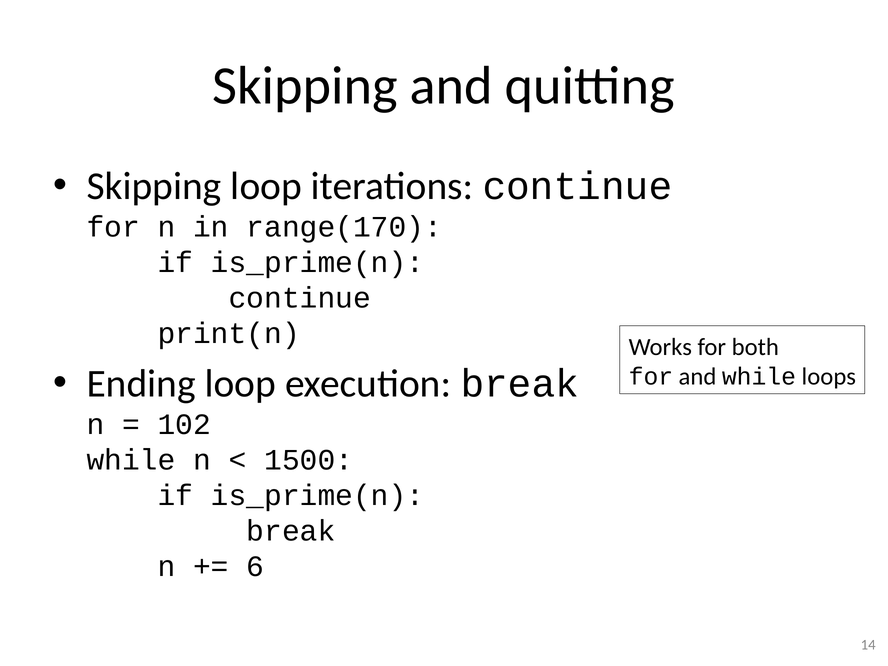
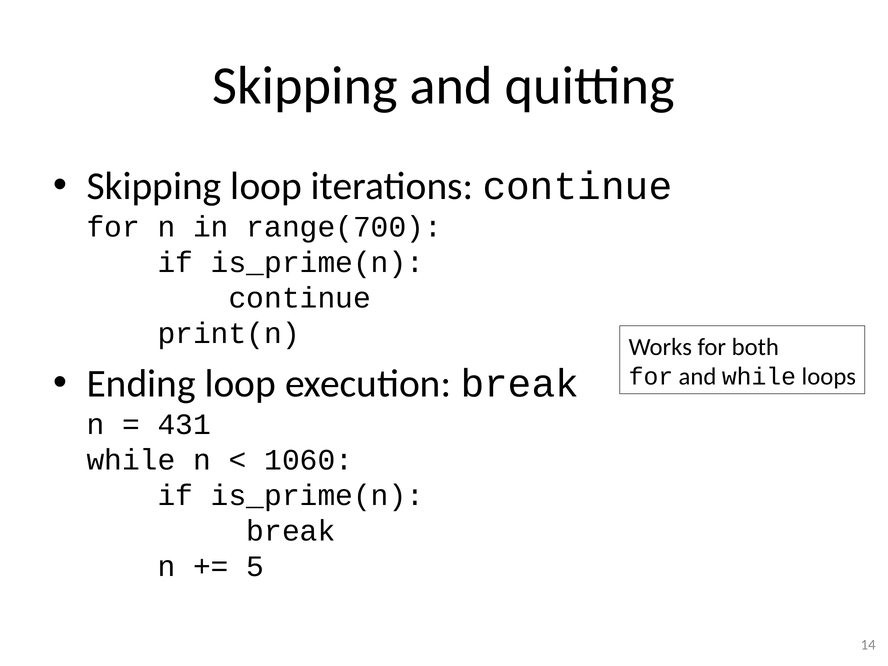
range(170: range(170 -> range(700
102: 102 -> 431
1500: 1500 -> 1060
6: 6 -> 5
